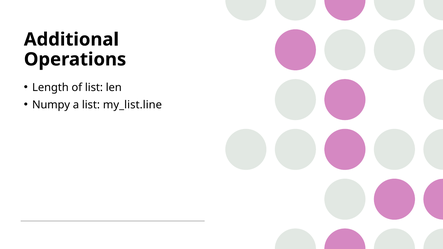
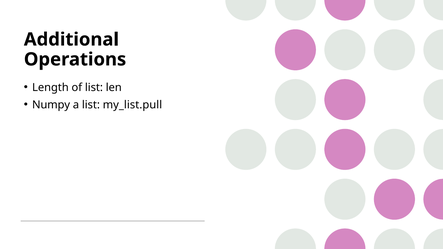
my_list.line: my_list.line -> my_list.pull
